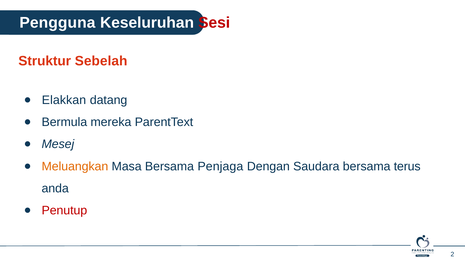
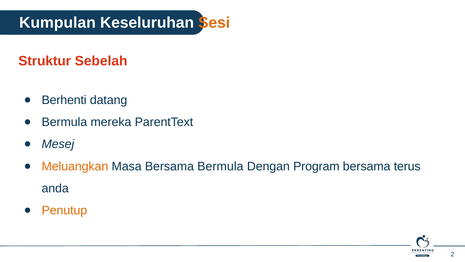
Pengguna: Pengguna -> Kumpulan
Sesi colour: red -> orange
Elakkan: Elakkan -> Berhenti
Bersama Penjaga: Penjaga -> Bermula
Saudara: Saudara -> Program
Penutup colour: red -> orange
